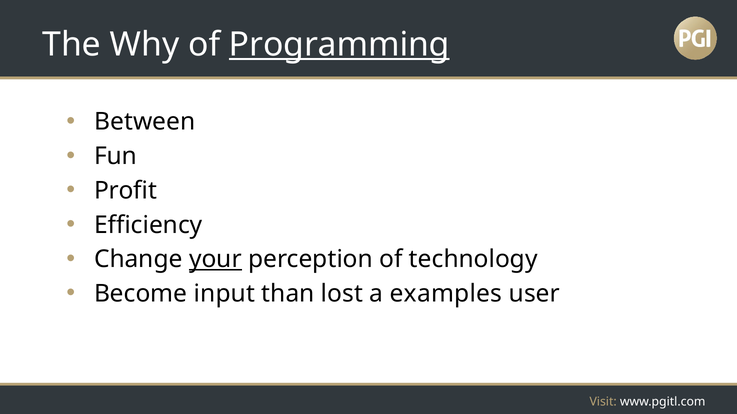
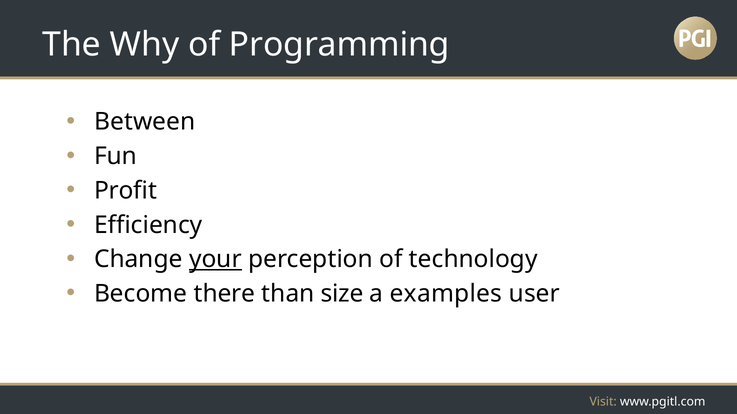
Programming underline: present -> none
input: input -> there
lost: lost -> size
